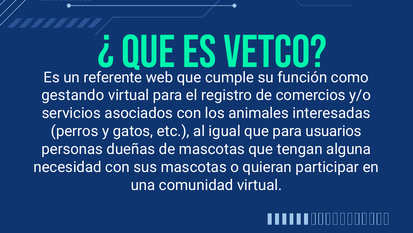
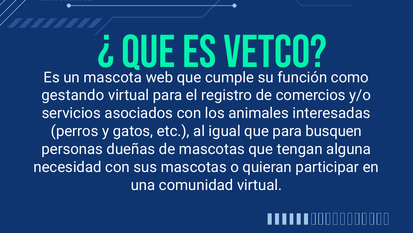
referente: referente -> mascota
usuarios: usuarios -> busquen
